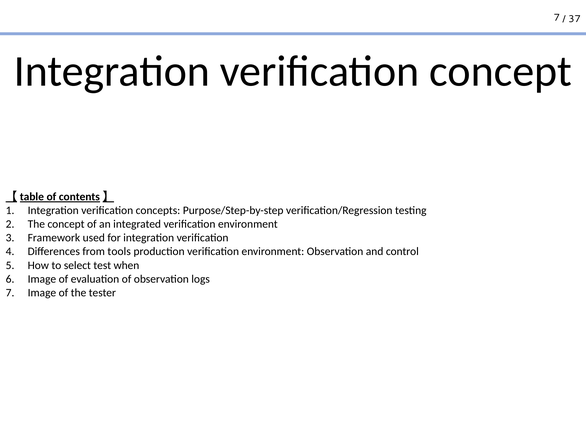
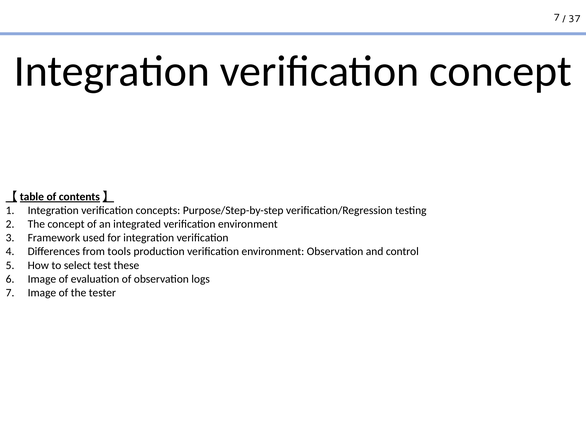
when: when -> these
